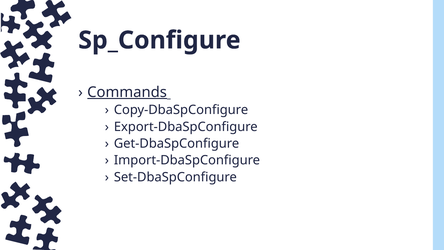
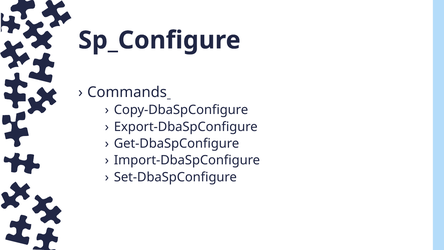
Commands underline: present -> none
